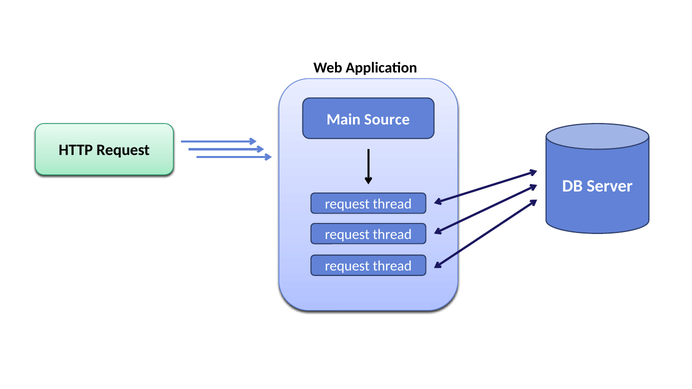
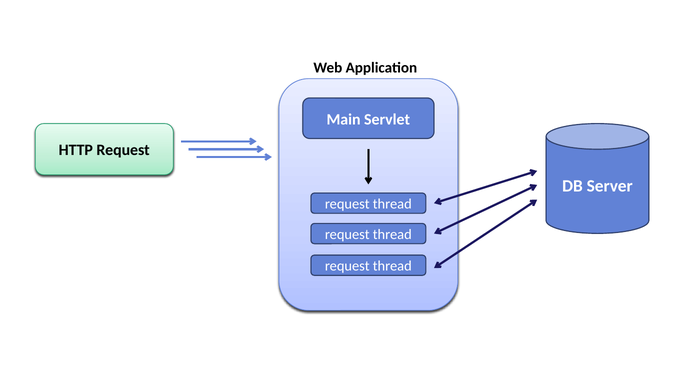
Source: Source -> Servlet
